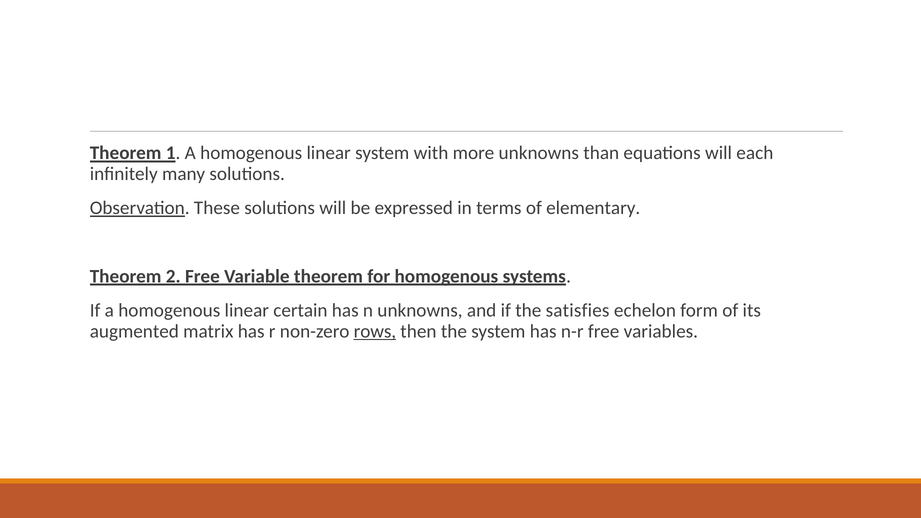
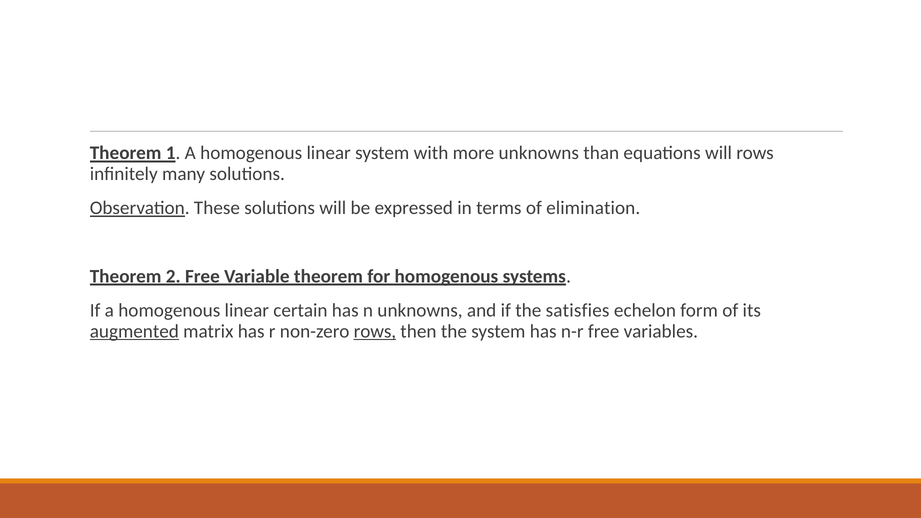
will each: each -> rows
elementary: elementary -> elimination
augmented underline: none -> present
